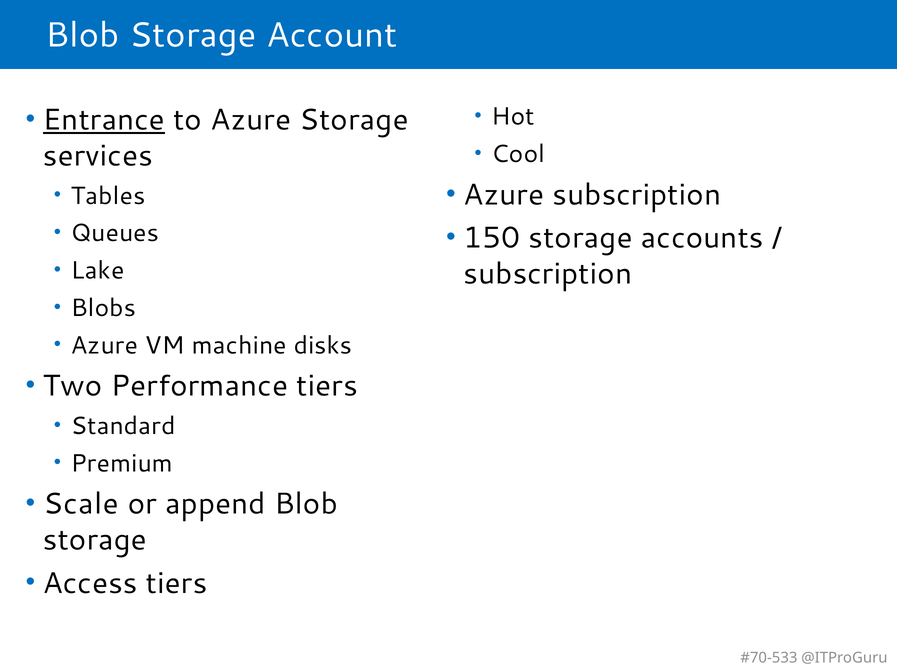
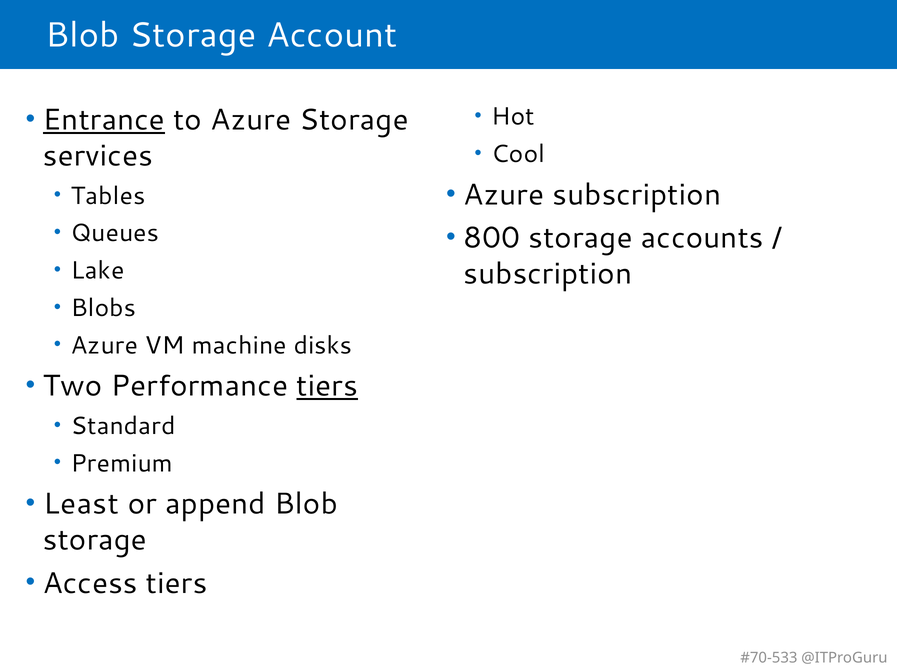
150: 150 -> 800
tiers at (327, 386) underline: none -> present
Scale: Scale -> Least
